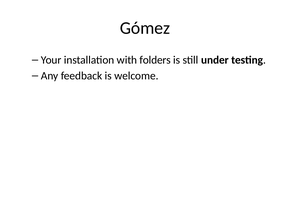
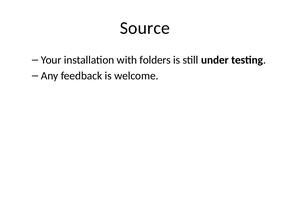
Gómez: Gómez -> Source
